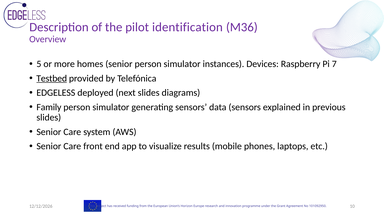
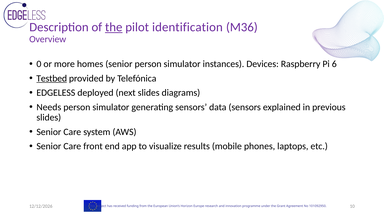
the at (114, 27) underline: none -> present
5: 5 -> 0
7: 7 -> 6
Family: Family -> Needs
